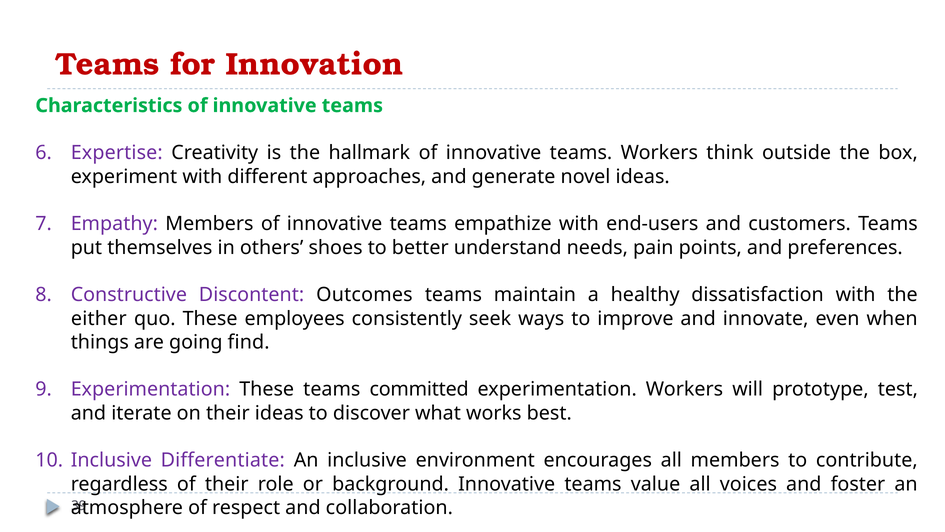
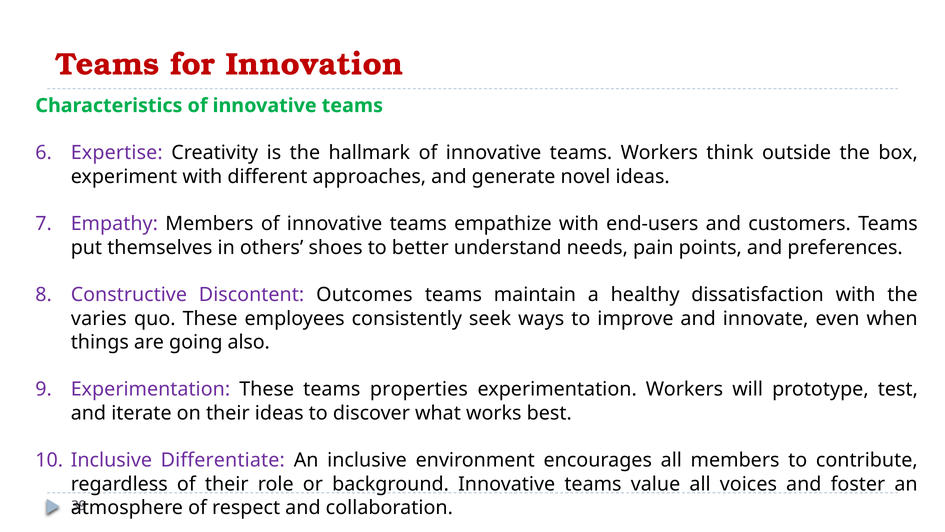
either: either -> varies
find: find -> also
committed: committed -> properties
